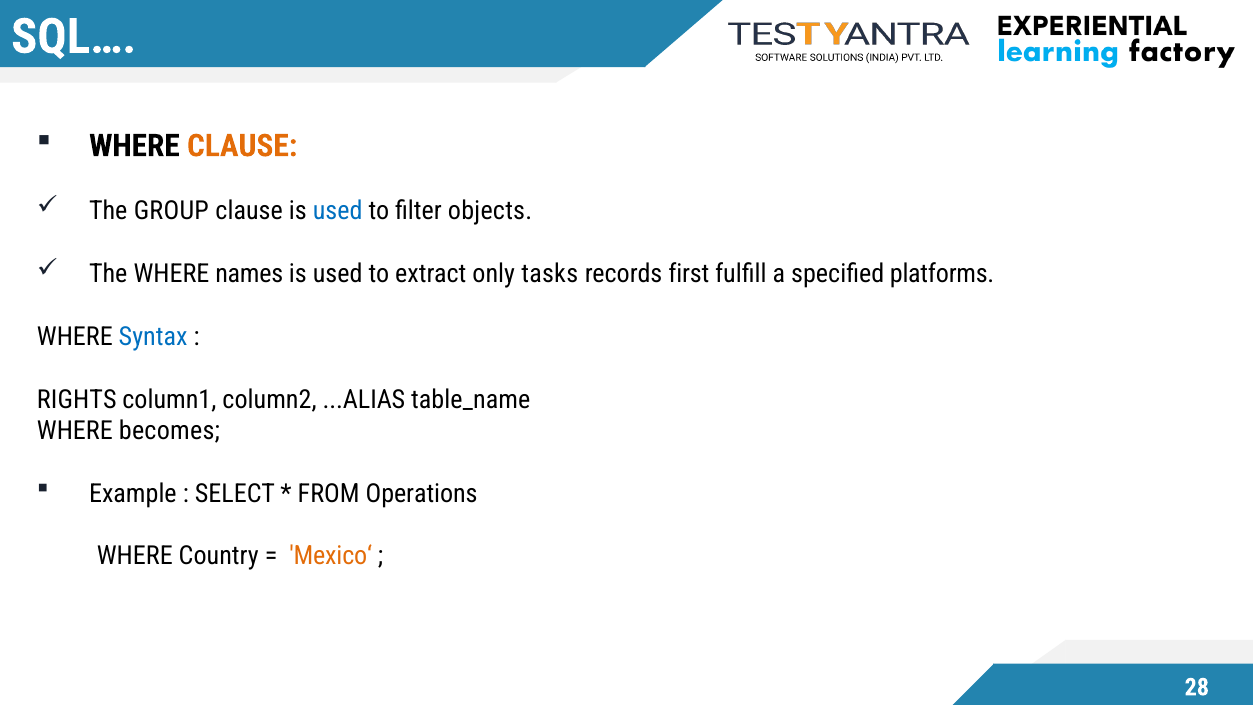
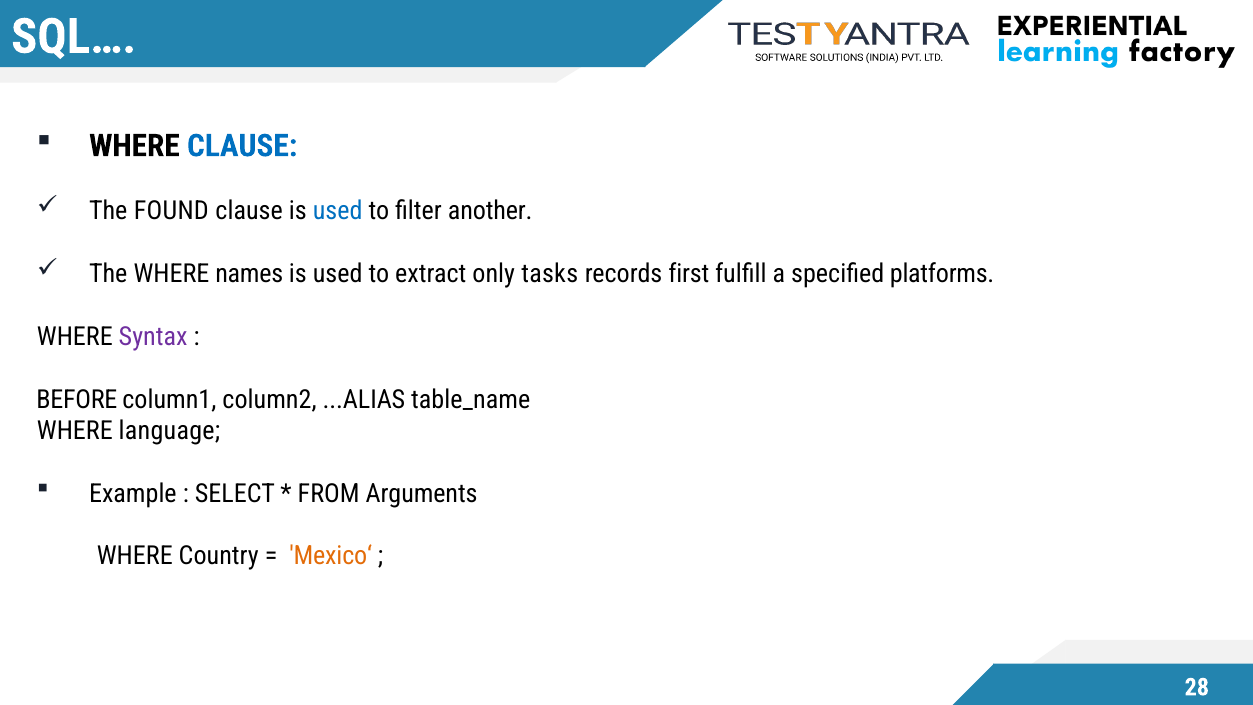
CLAUSE at (242, 146) colour: orange -> blue
GROUP: GROUP -> FOUND
objects: objects -> another
Syntax colour: blue -> purple
RIGHTS: RIGHTS -> BEFORE
becomes: becomes -> language
Operations: Operations -> Arguments
